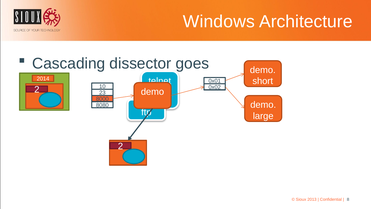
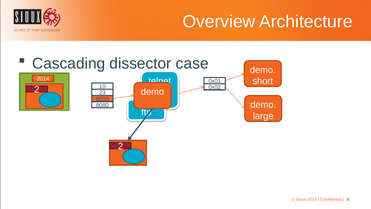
Windows: Windows -> Overview
goes: goes -> case
